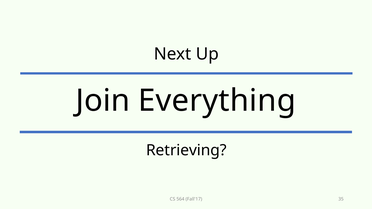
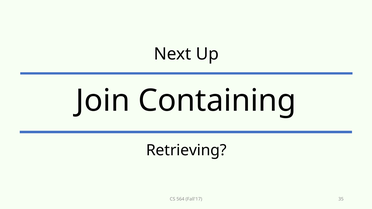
Everything: Everything -> Containing
